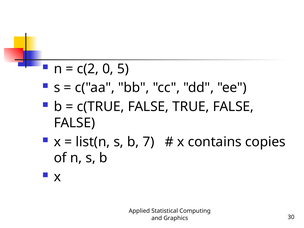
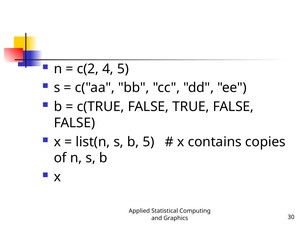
0: 0 -> 4
b 7: 7 -> 5
